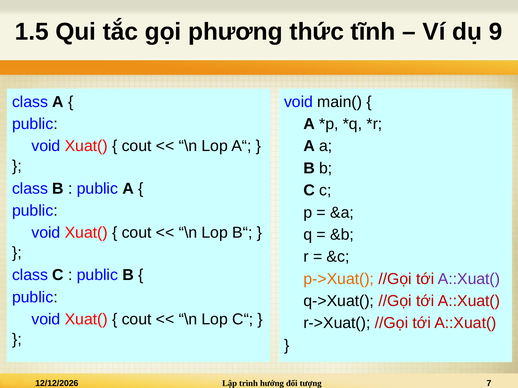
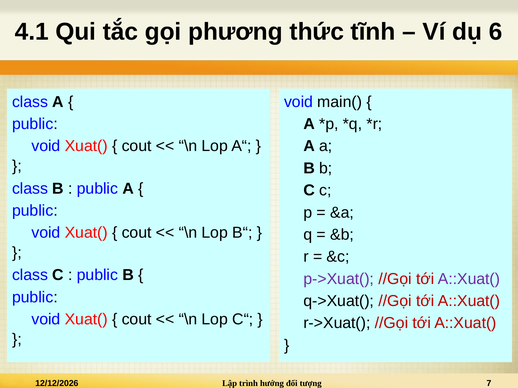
1.5: 1.5 -> 4.1
9: 9 -> 6
p->Xuat( colour: orange -> purple
